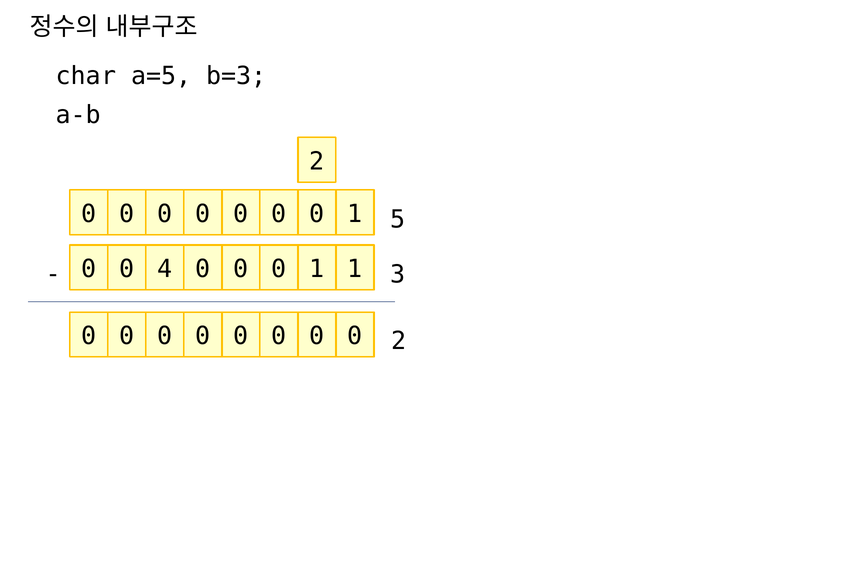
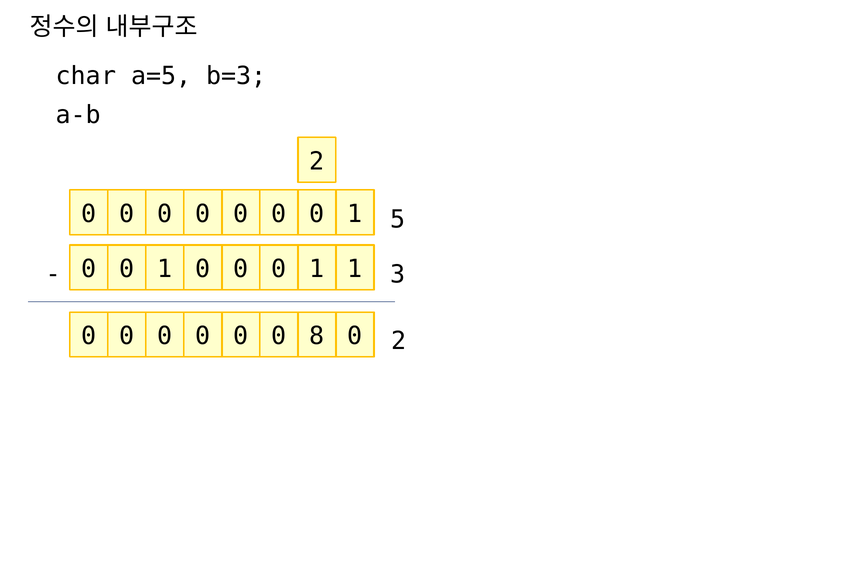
4 at (165, 269): 4 -> 1
0 at (317, 336): 0 -> 8
